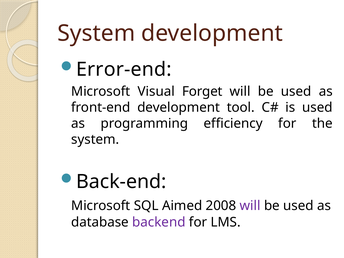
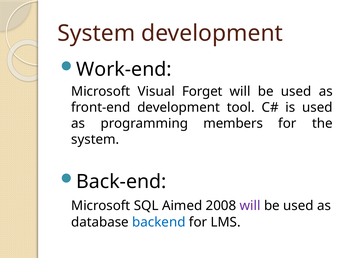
Error-end: Error-end -> Work-end
efficiency: efficiency -> members
backend colour: purple -> blue
